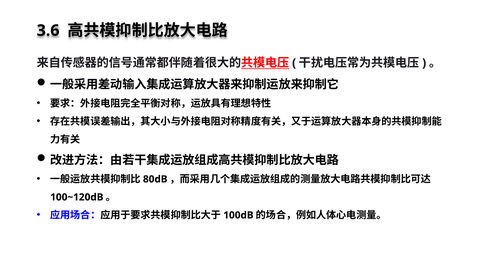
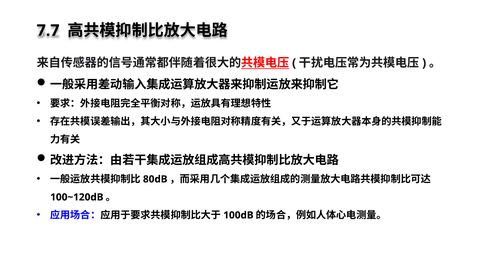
3.6: 3.6 -> 7.7
